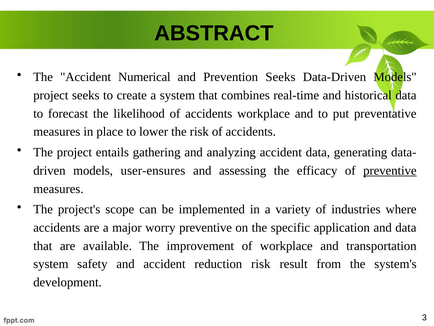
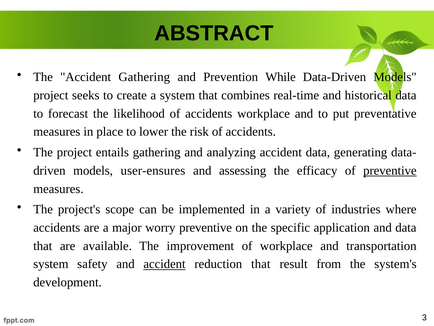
Accident Numerical: Numerical -> Gathering
Prevention Seeks: Seeks -> While
accident at (165, 264) underline: none -> present
reduction risk: risk -> that
